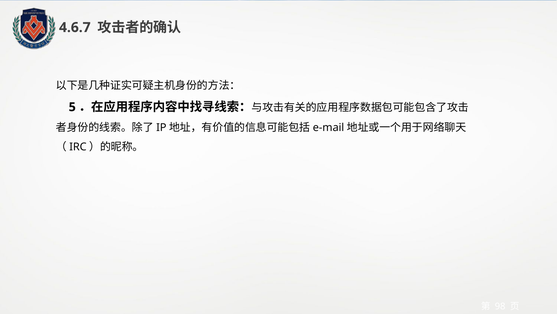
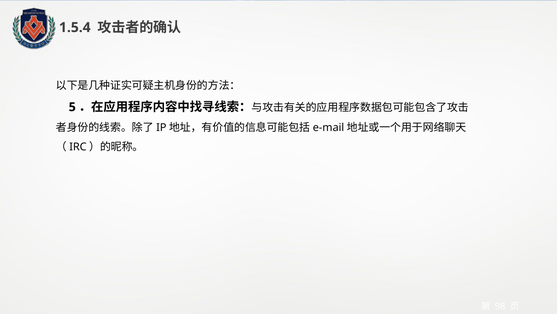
4.6.7: 4.6.7 -> 1.5.4
